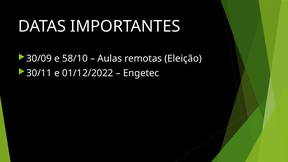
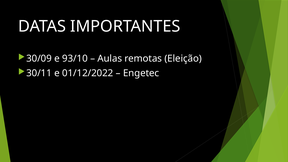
58/10: 58/10 -> 93/10
